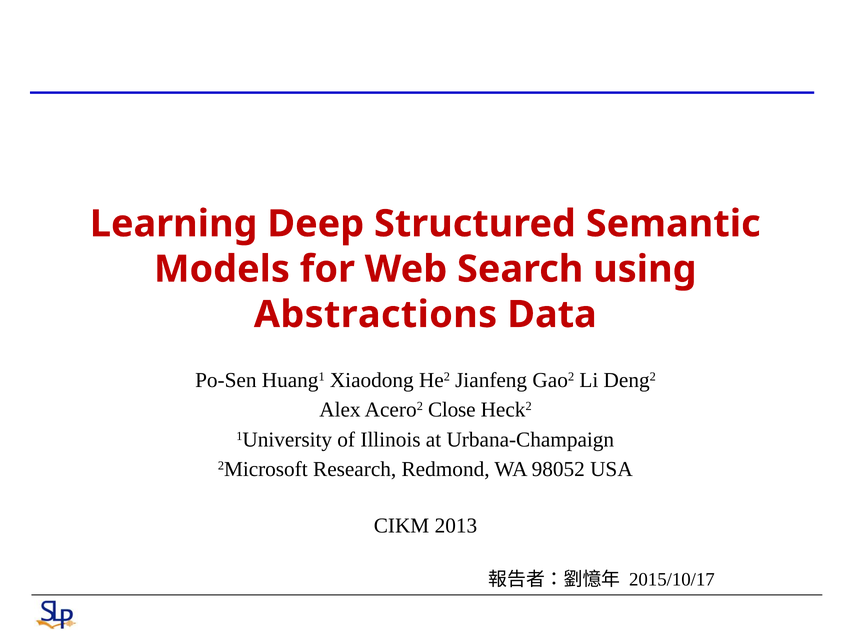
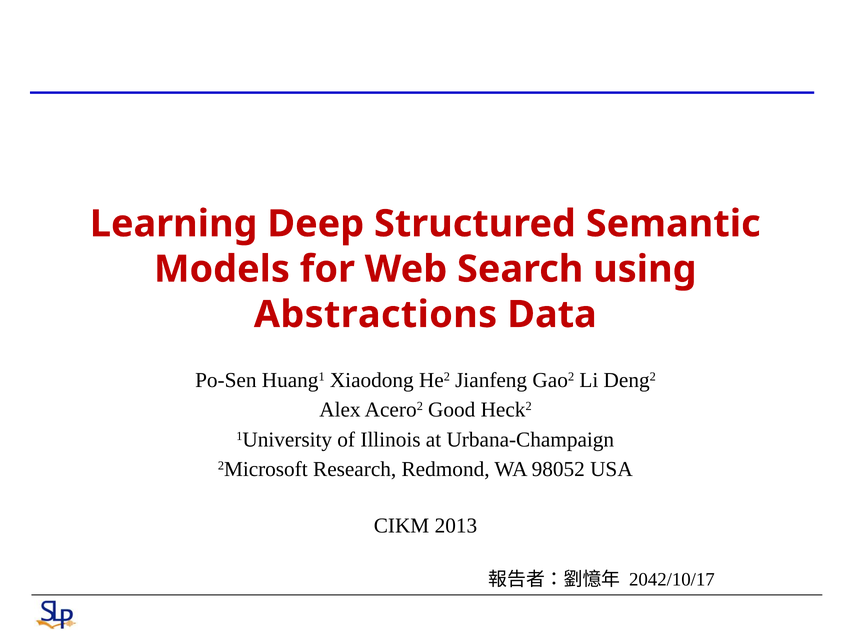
Close: Close -> Good
2015/10/17: 2015/10/17 -> 2042/10/17
